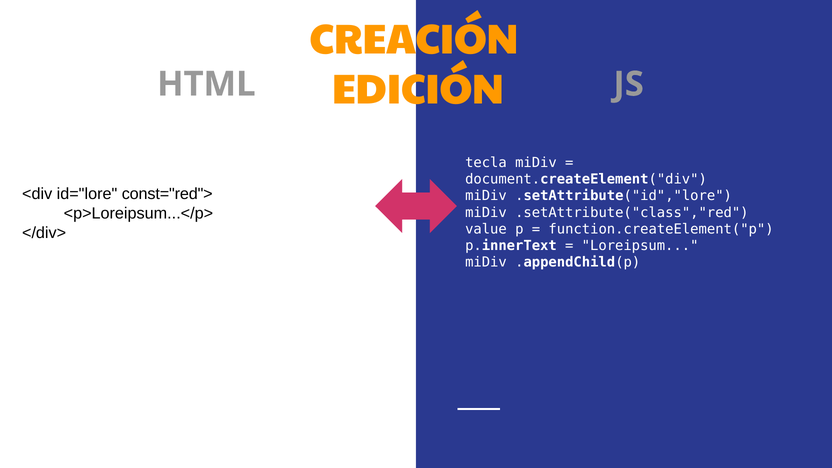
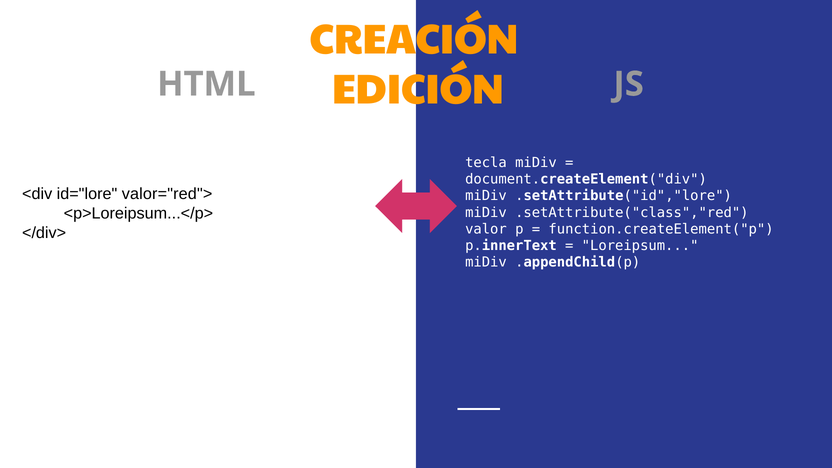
const="red">: const="red"> -> valor="red">
value: value -> valor
